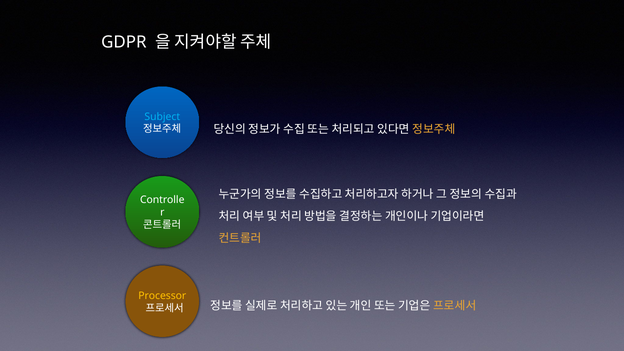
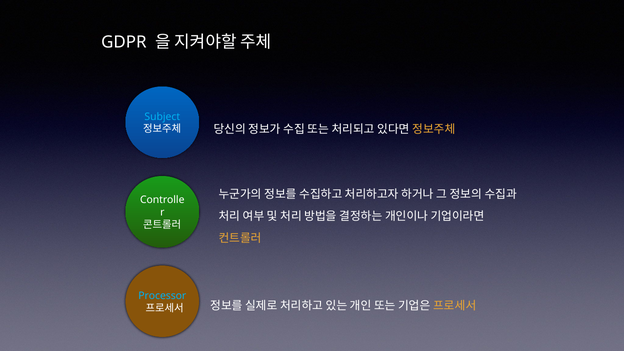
Processor colour: yellow -> light blue
